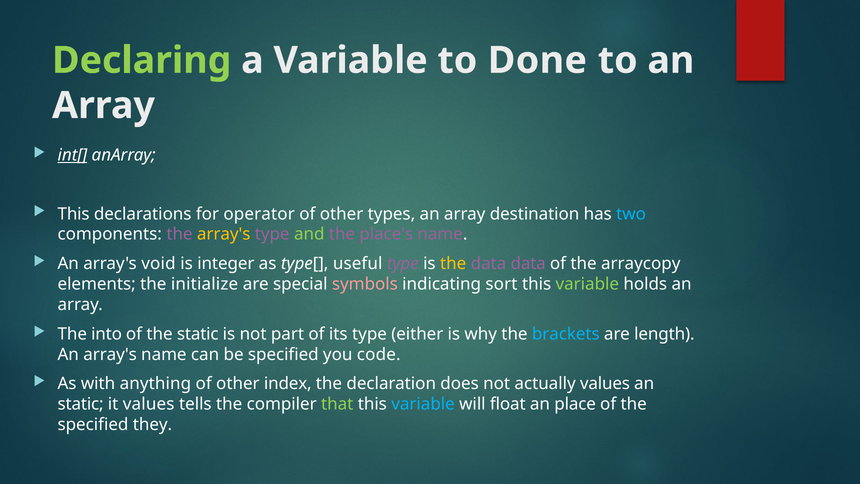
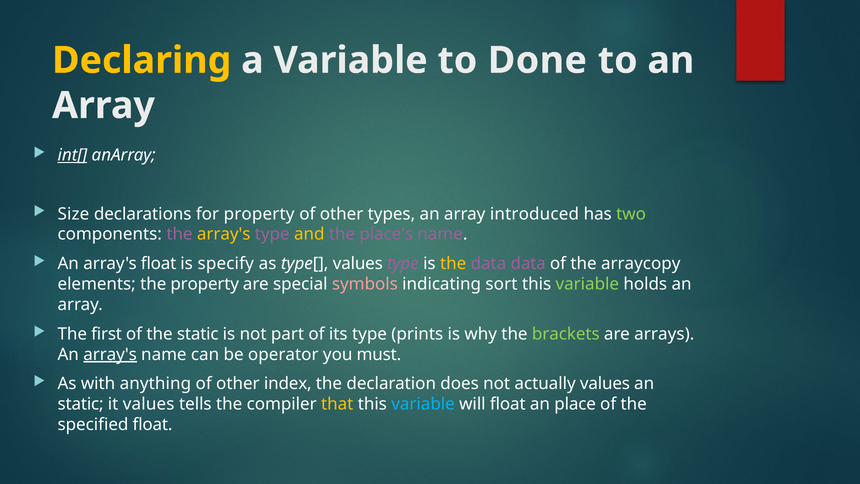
Declaring colour: light green -> yellow
This at (74, 214): This -> Size
for operator: operator -> property
destination: destination -> introduced
two colour: light blue -> light green
and colour: light green -> yellow
array's void: void -> float
integer: integer -> specify
type[ useful: useful -> values
the initialize: initialize -> property
into: into -> first
either: either -> prints
brackets colour: light blue -> light green
length: length -> arrays
array's at (110, 354) underline: none -> present
be specified: specified -> operator
code: code -> must
that colour: light green -> yellow
specified they: they -> float
